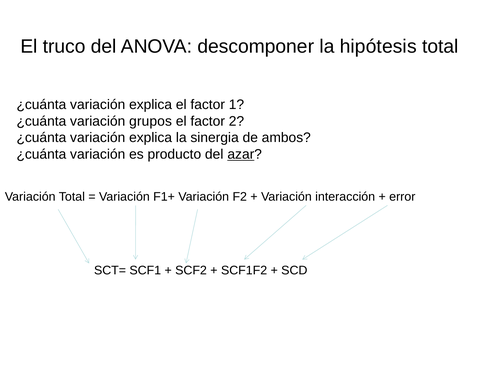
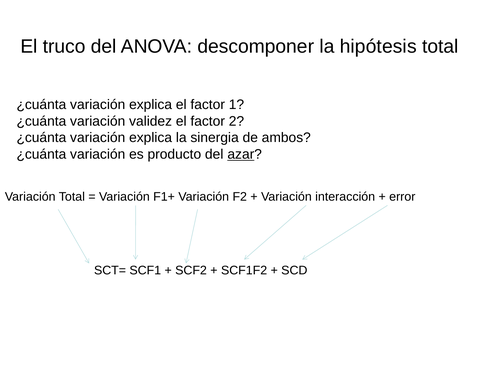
grupos: grupos -> validez
